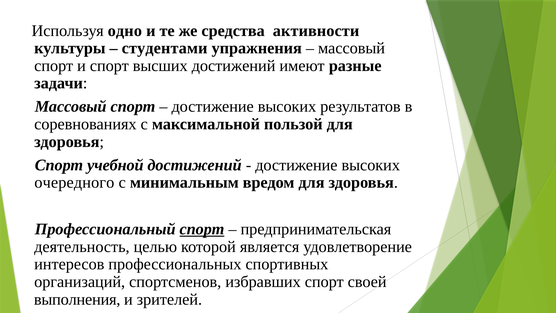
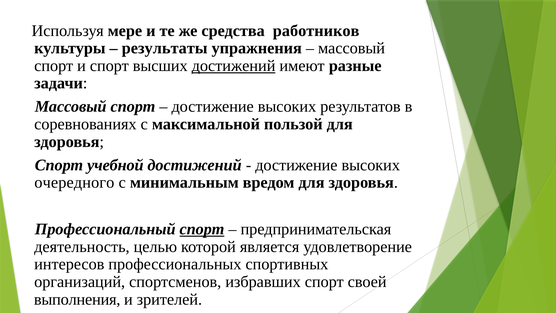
одно: одно -> мере
активности: активности -> работников
студентами: студентами -> результаты
достижений at (234, 66) underline: none -> present
